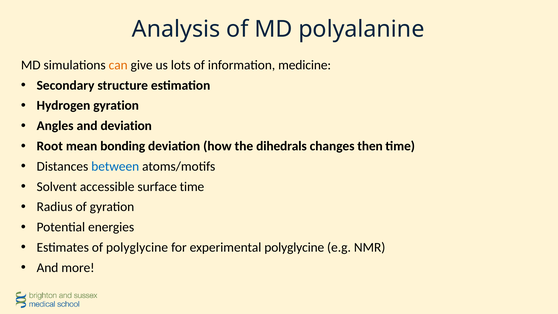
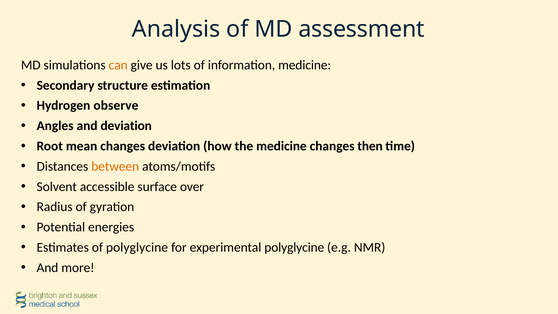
polyalanine: polyalanine -> assessment
Hydrogen gyration: gyration -> observe
mean bonding: bonding -> changes
the dihedrals: dihedrals -> medicine
between colour: blue -> orange
surface time: time -> over
